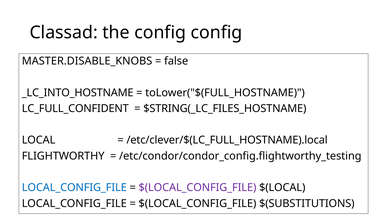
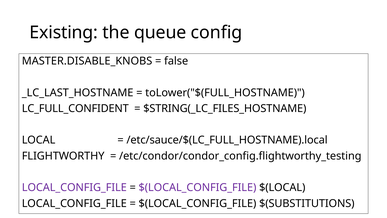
Classad: Classad -> Existing
the config: config -> queue
_LC_INTO_HOSTNAME: _LC_INTO_HOSTNAME -> _LC_LAST_HOSTNAME
/etc/clever/$(LC_FULL_HOSTNAME).local: /etc/clever/$(LC_FULL_HOSTNAME).local -> /etc/sauce/$(LC_FULL_HOSTNAME).local
LOCAL_CONFIG_FILE at (74, 187) colour: blue -> purple
